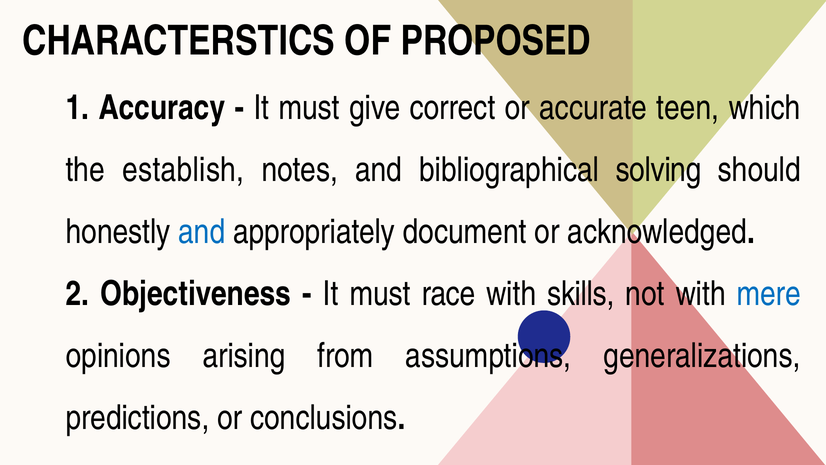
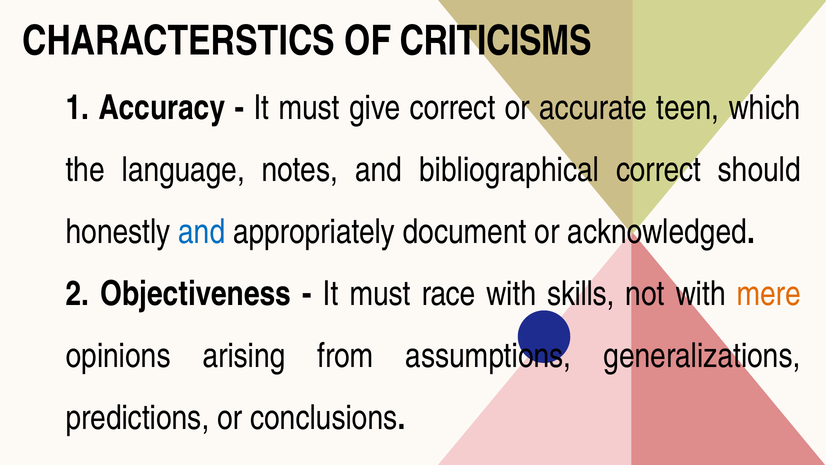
PROPOSED: PROPOSED -> CRITICISMS
establish: establish -> language
bibliographical solving: solving -> correct
mere colour: blue -> orange
